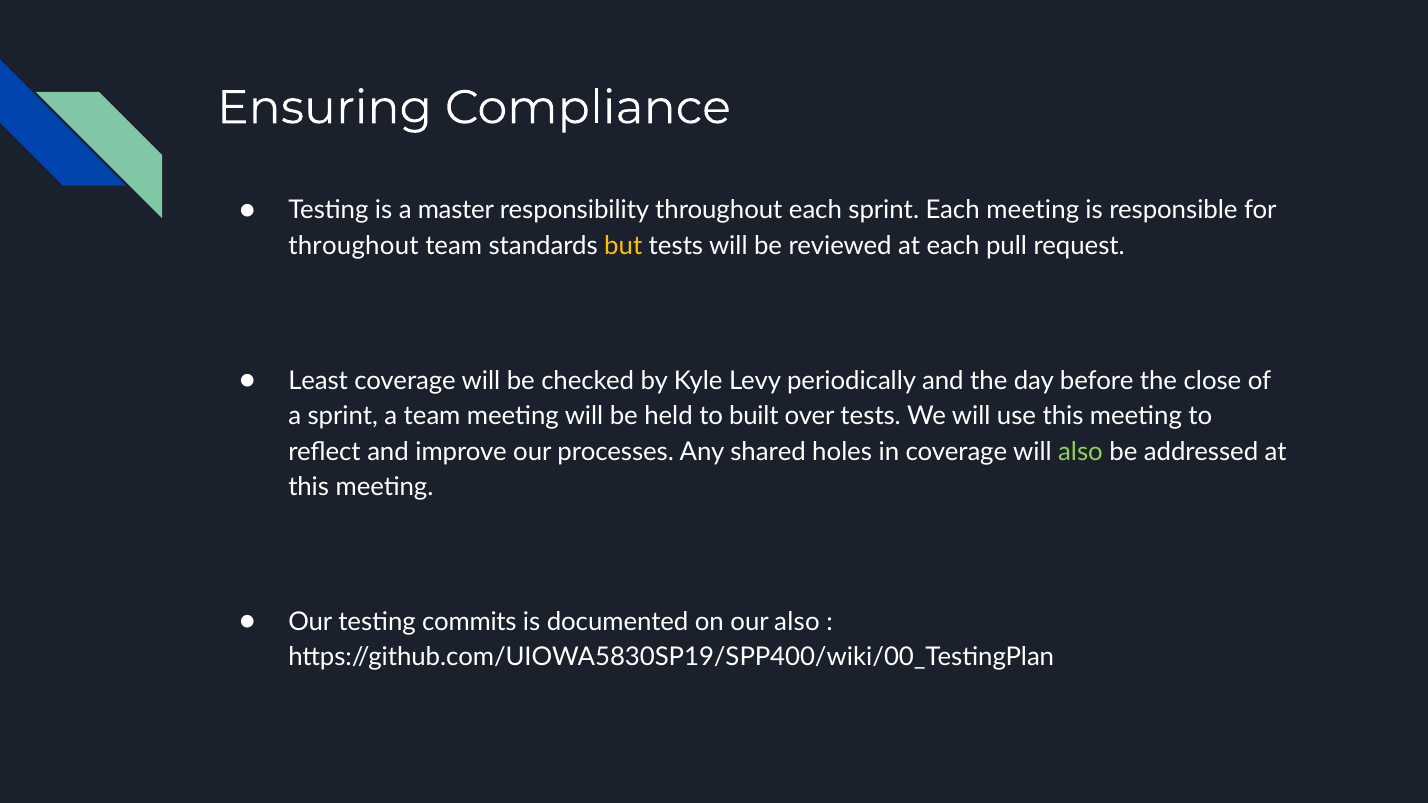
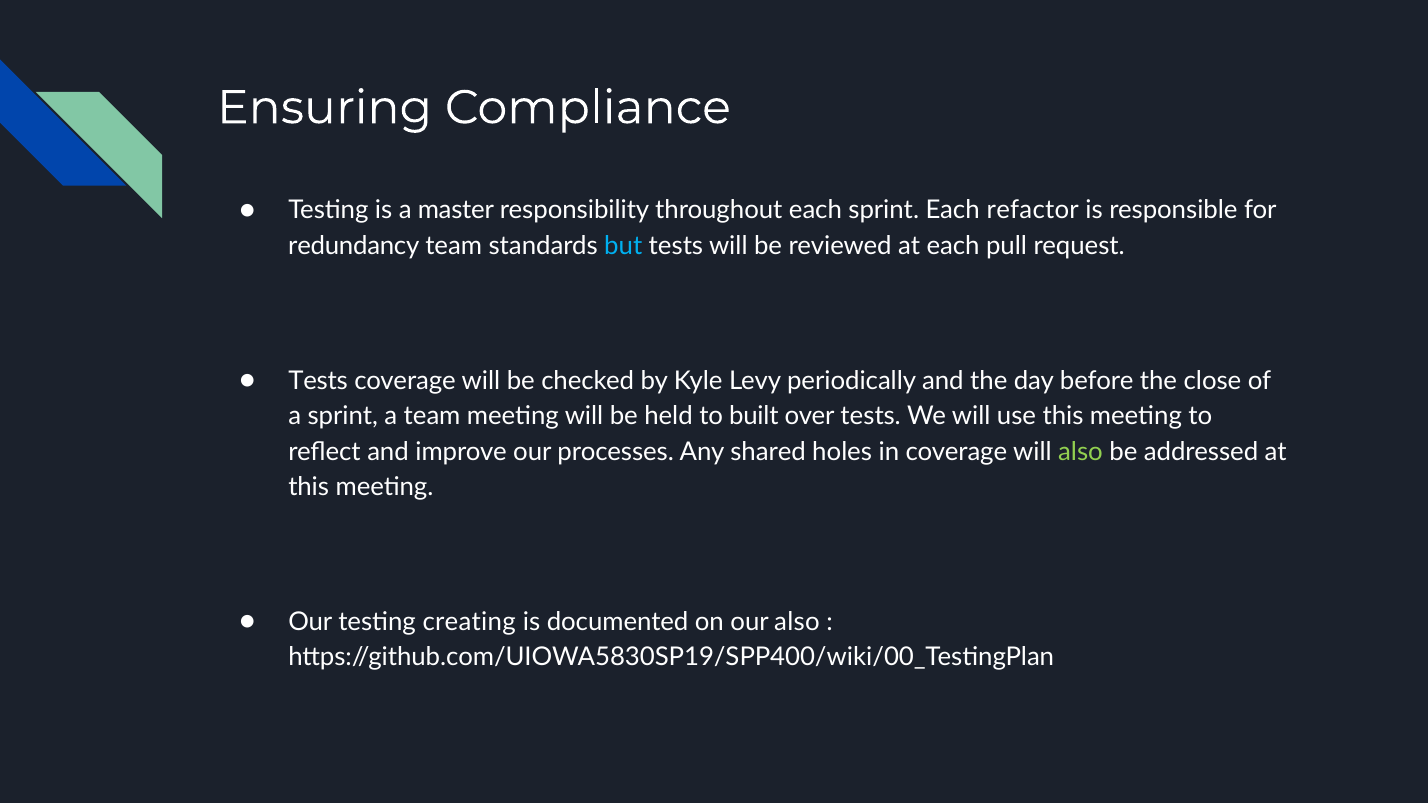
Each meeting: meeting -> refactor
throughout at (353, 246): throughout -> redundancy
but colour: yellow -> light blue
Least at (318, 381): Least -> Tests
commits: commits -> creating
